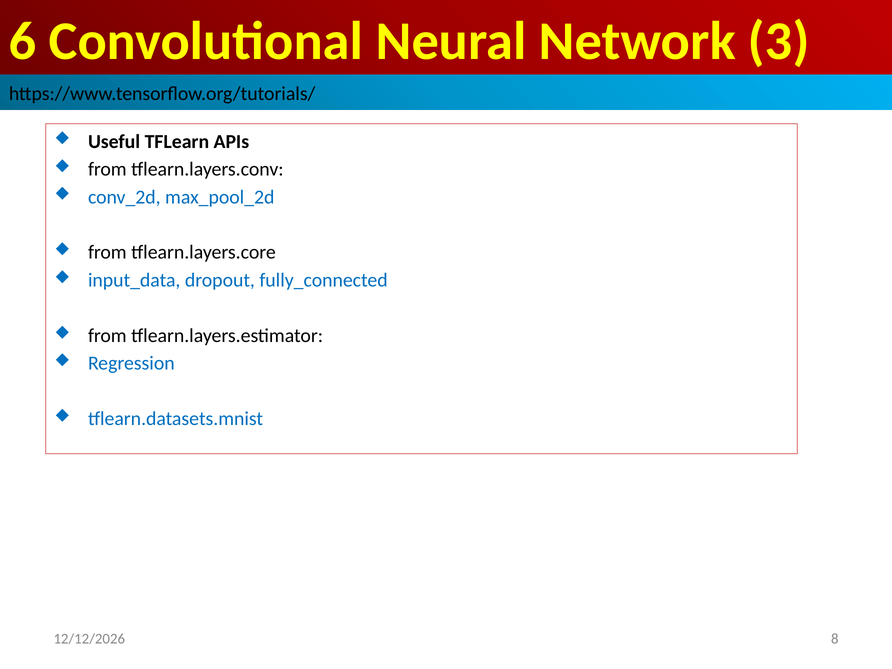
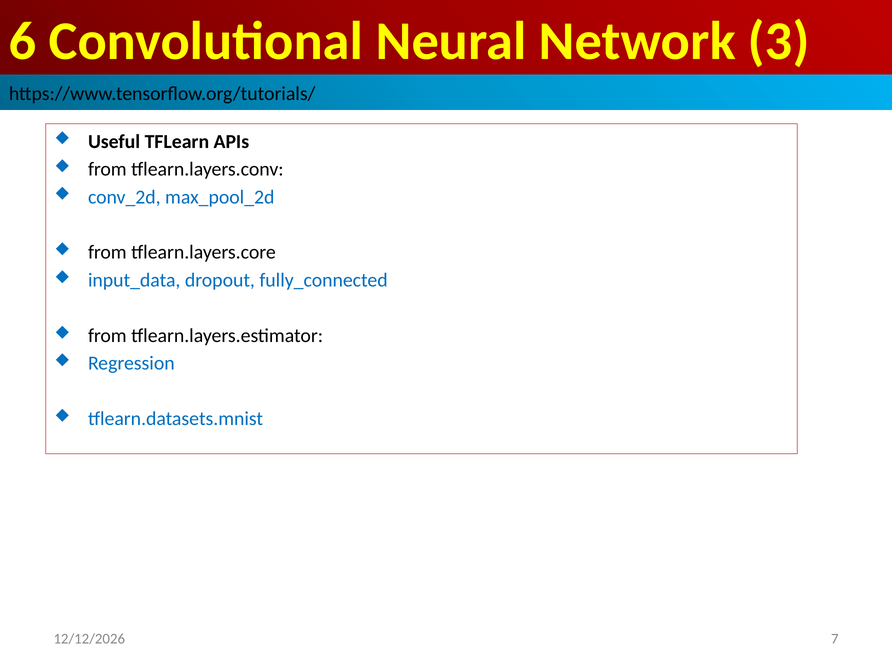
8: 8 -> 7
